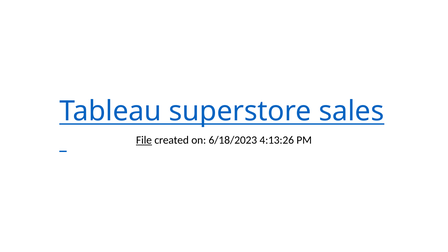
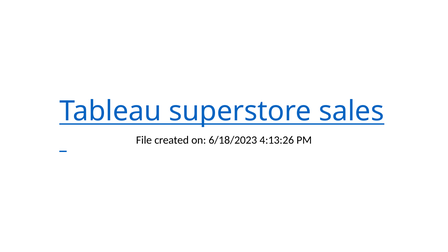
File underline: present -> none
